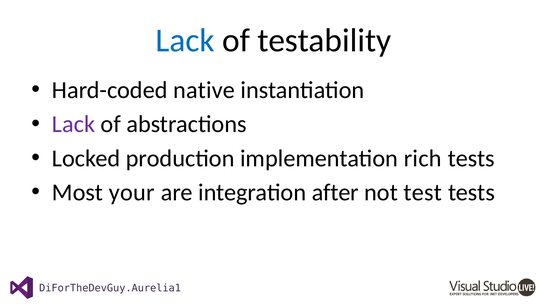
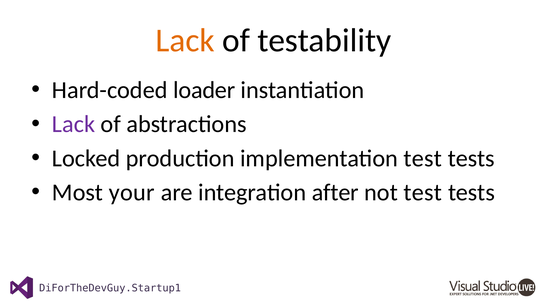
Lack at (185, 40) colour: blue -> orange
native: native -> loader
implementation rich: rich -> test
DiForTheDevGuy.Aurelia1: DiForTheDevGuy.Aurelia1 -> DiForTheDevGuy.Startup1
